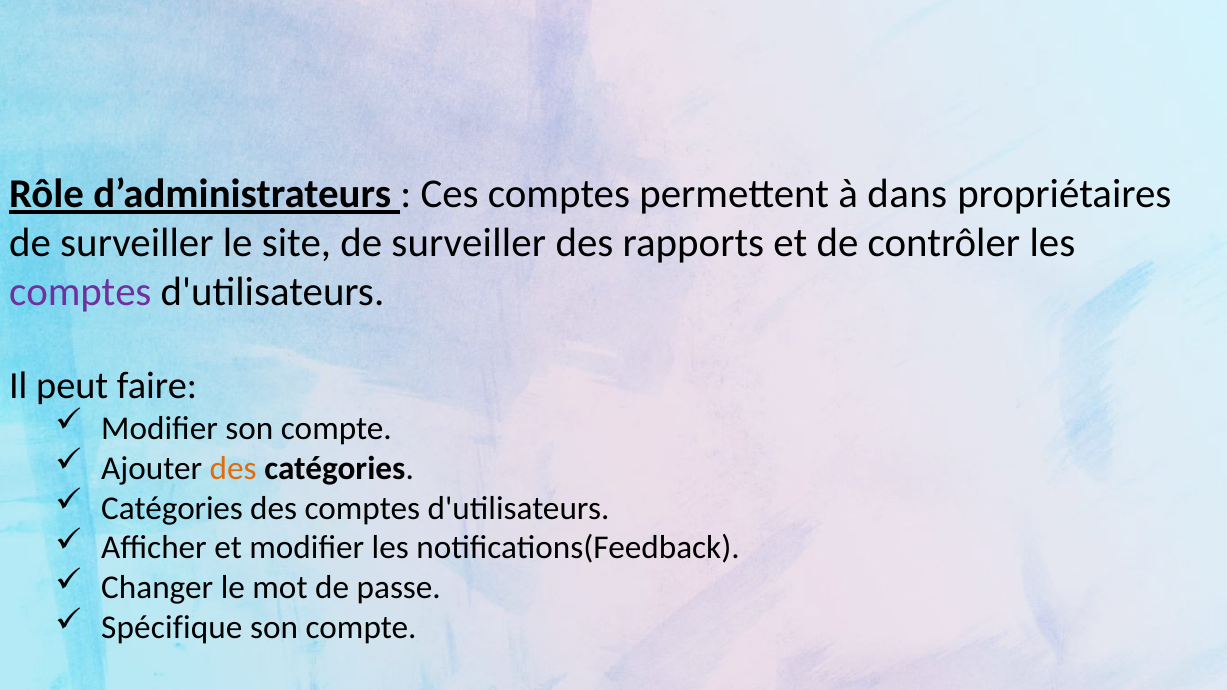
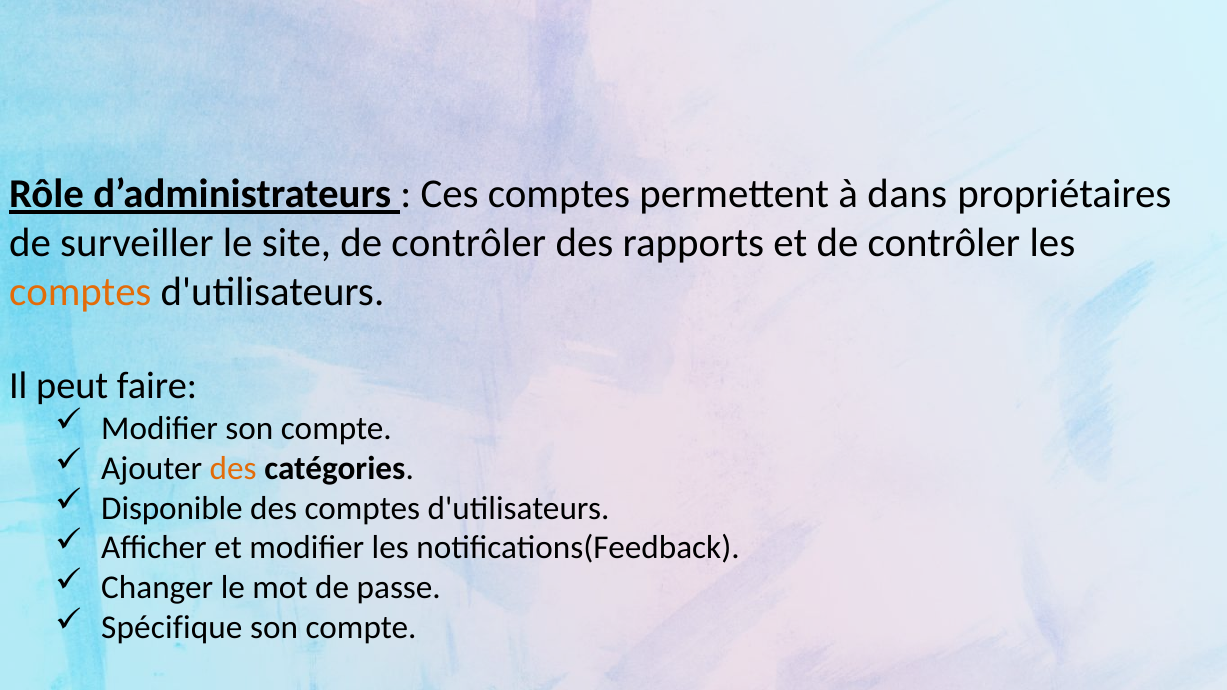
site de surveiller: surveiller -> contrôler
comptes at (80, 292) colour: purple -> orange
Catégories at (172, 508): Catégories -> Disponible
